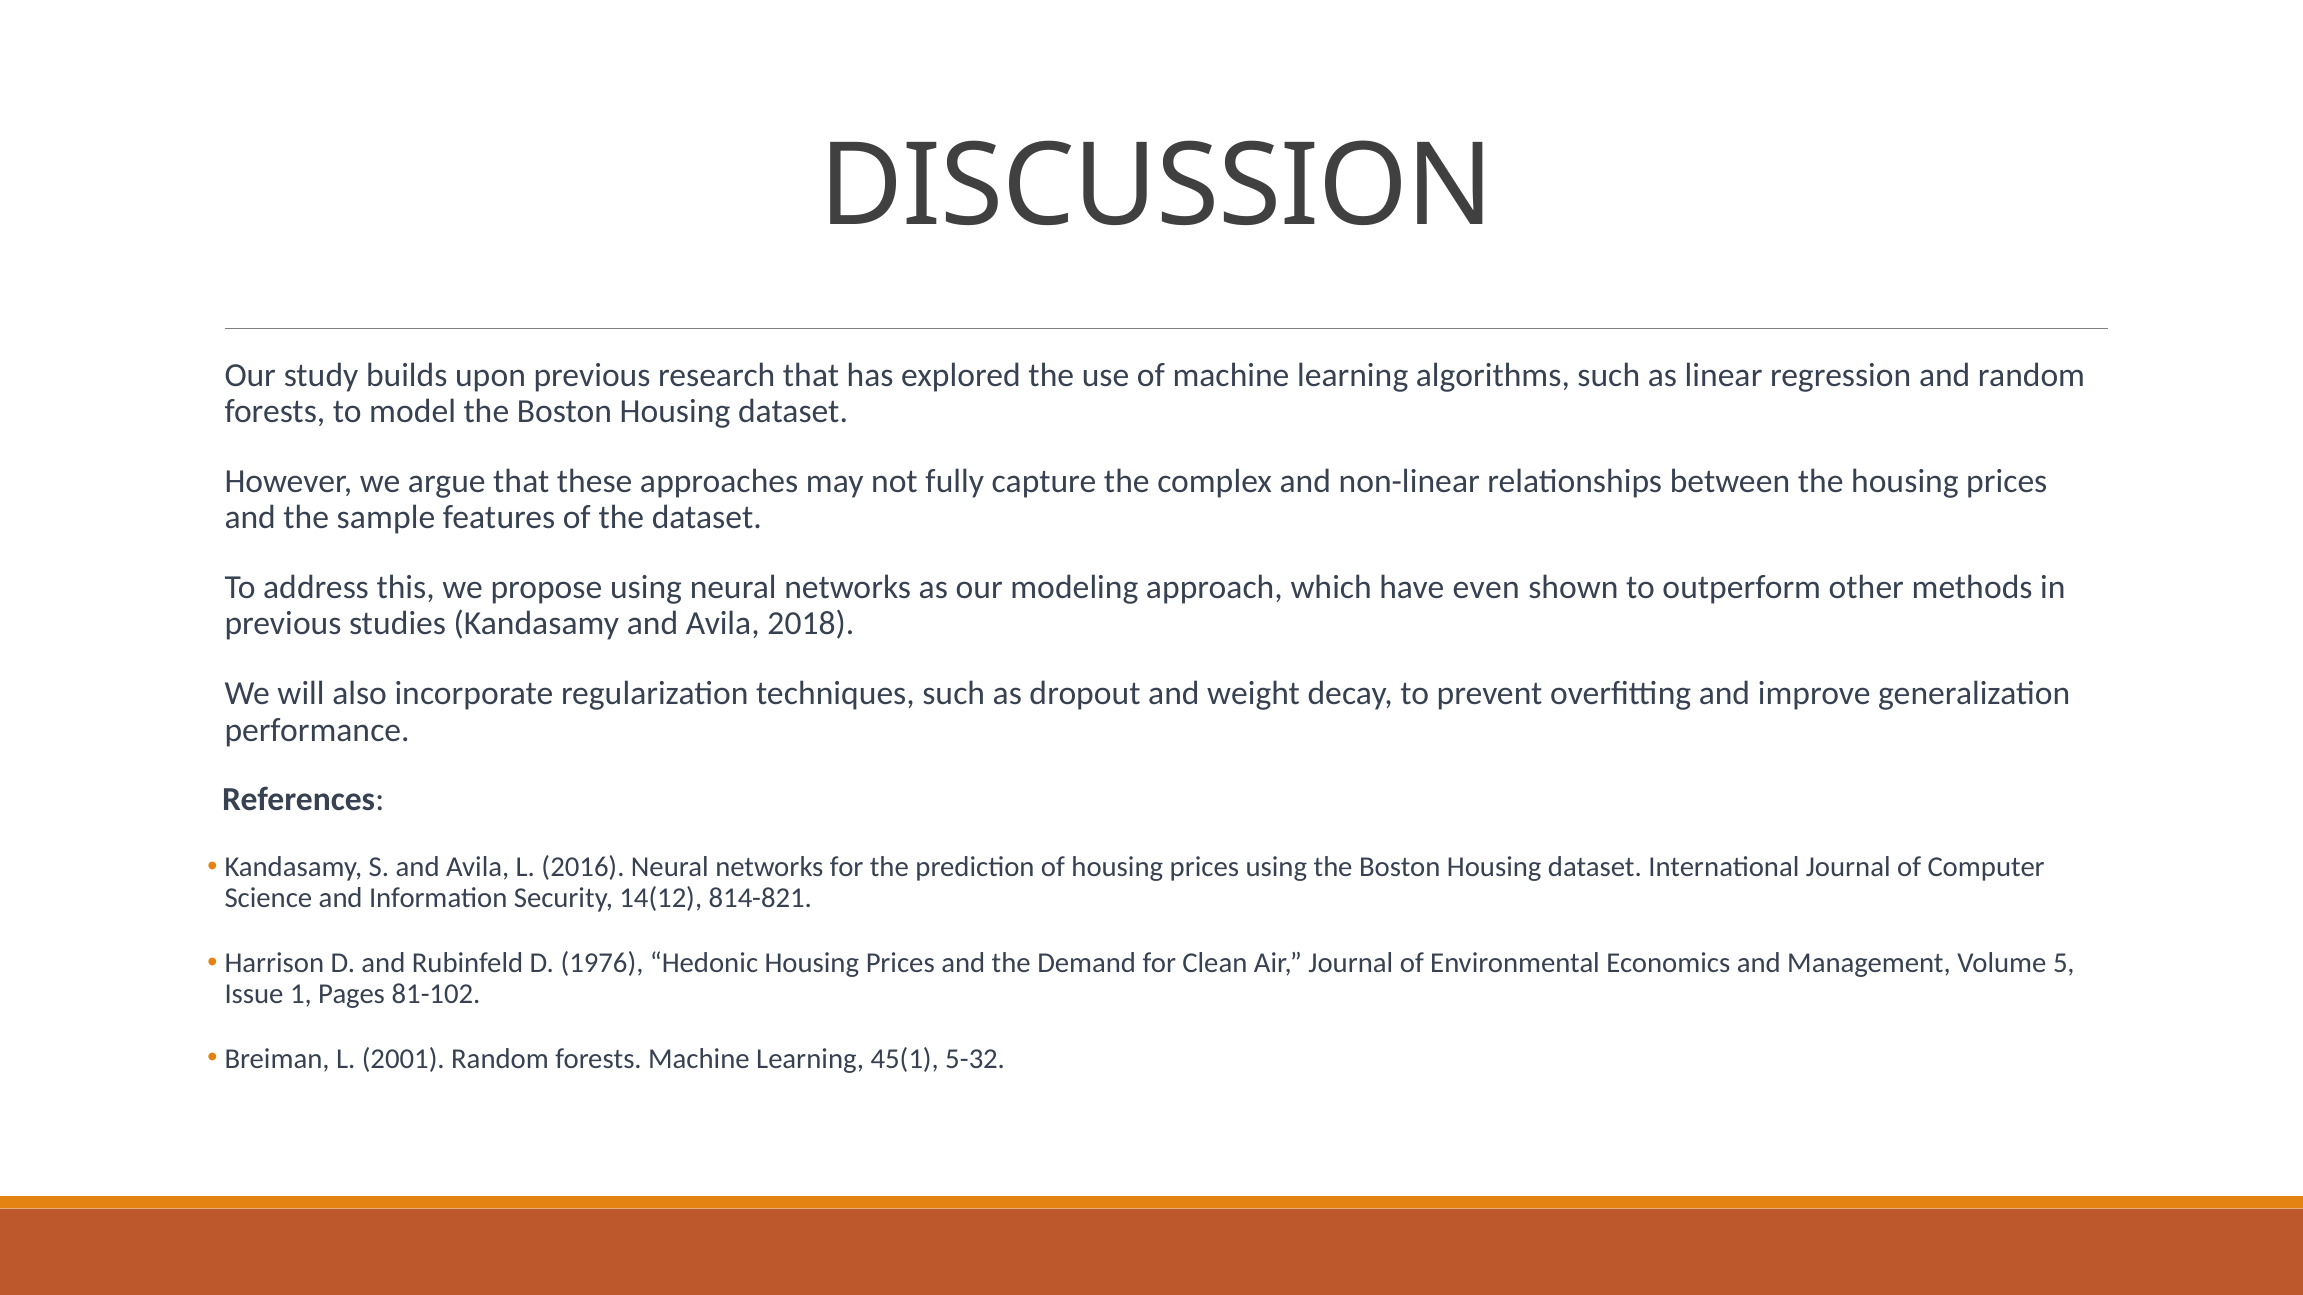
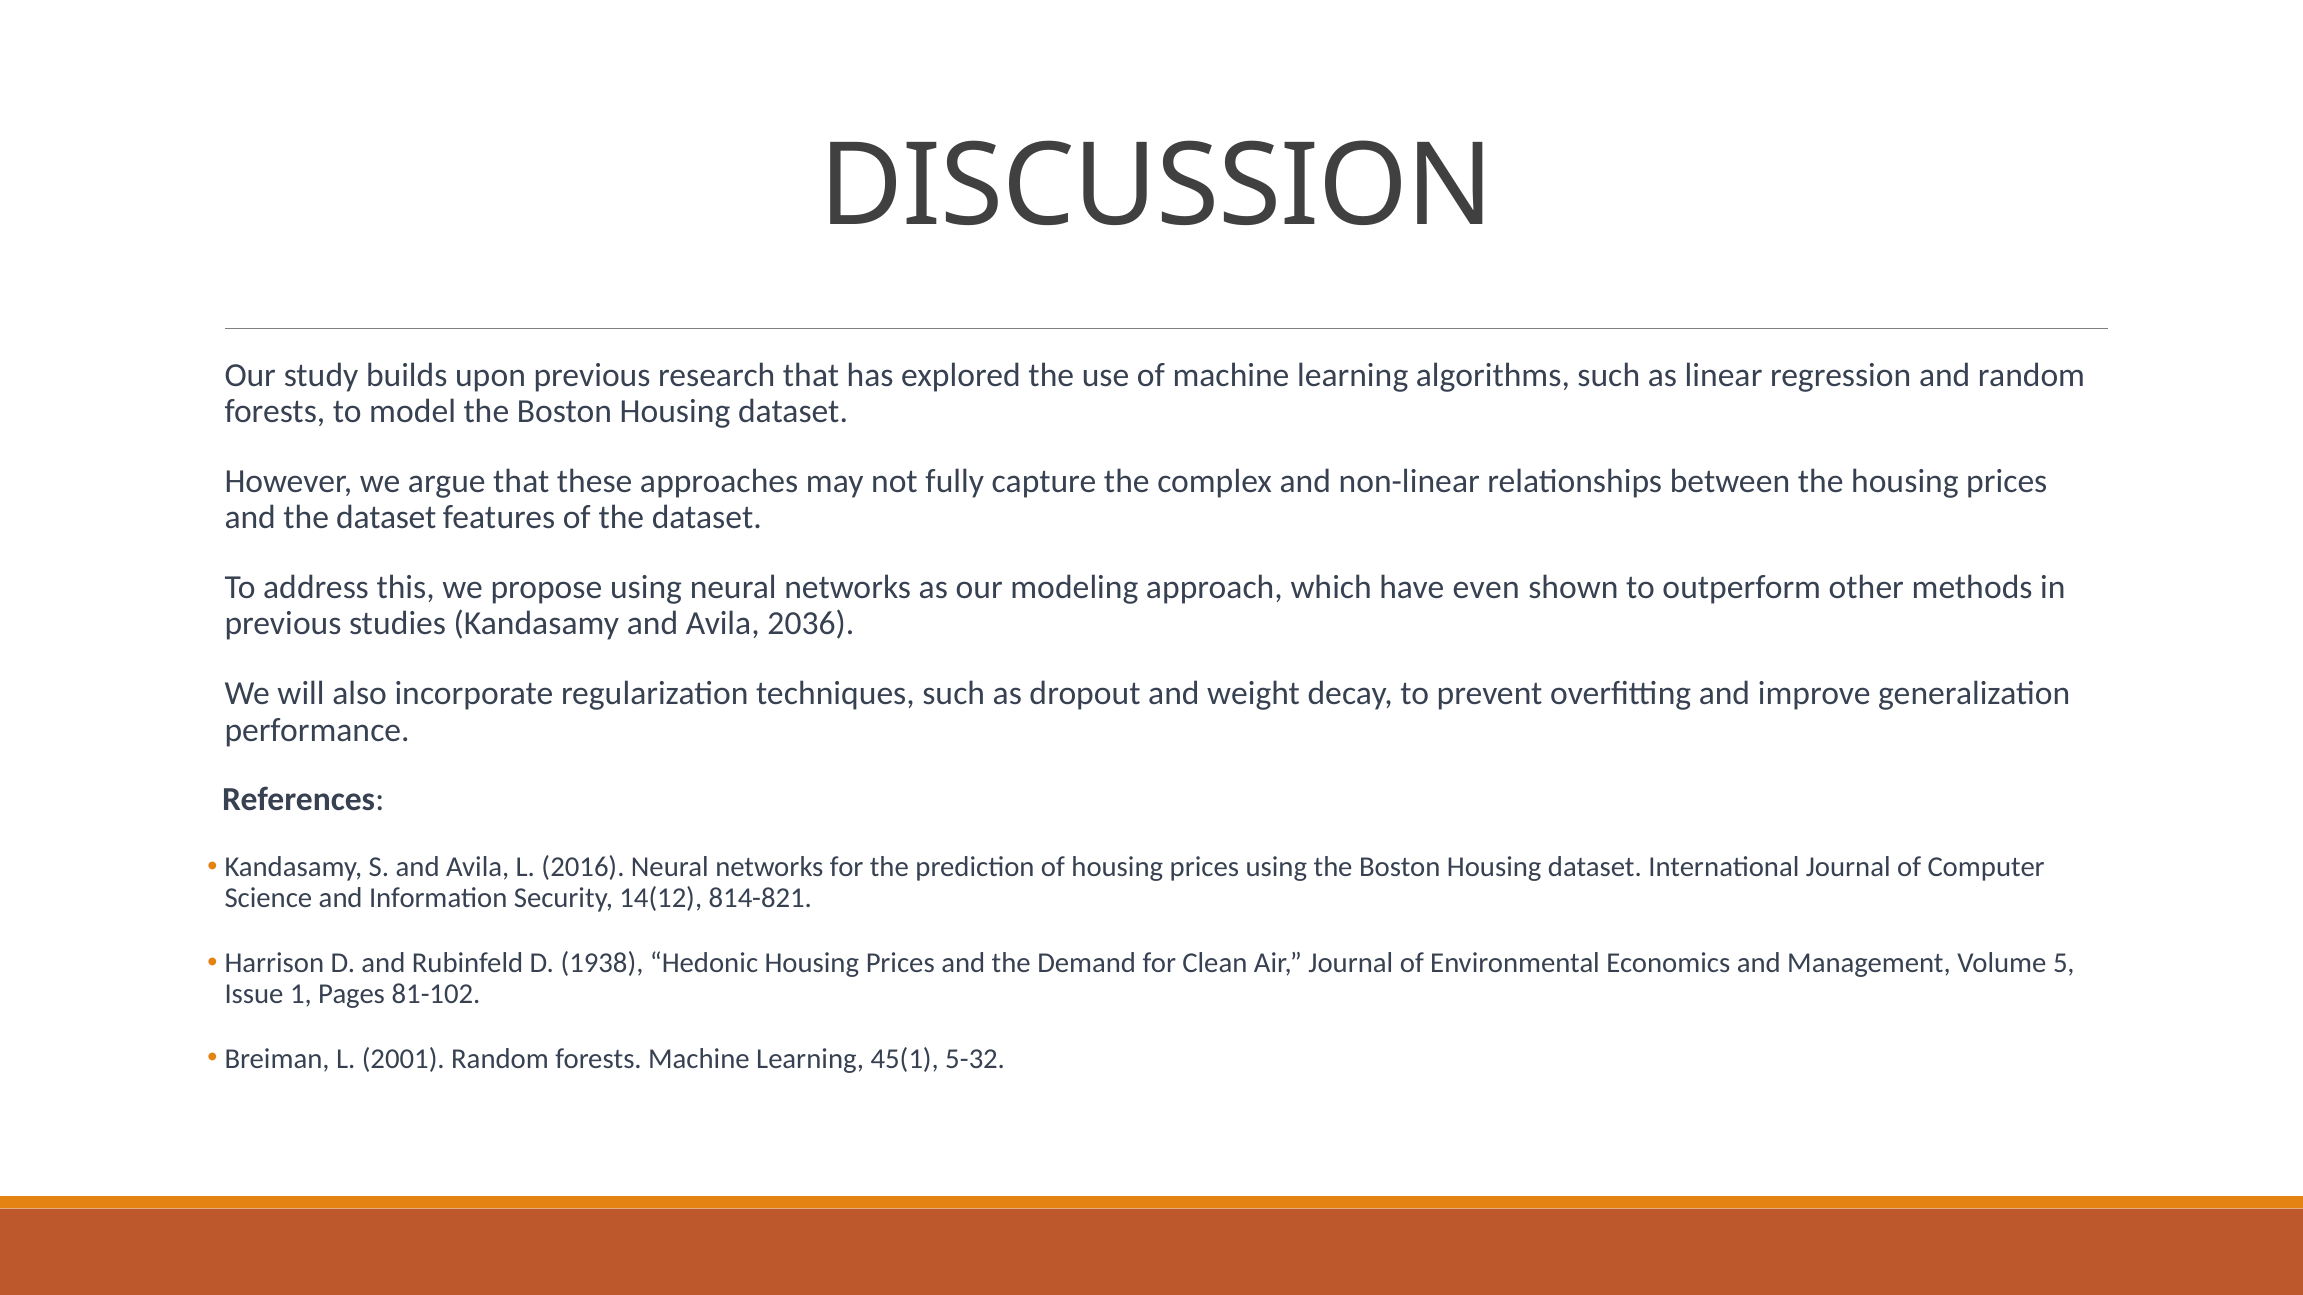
and the sample: sample -> dataset
2018: 2018 -> 2036
1976: 1976 -> 1938
